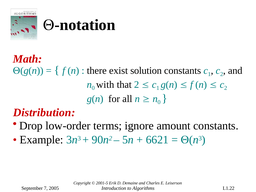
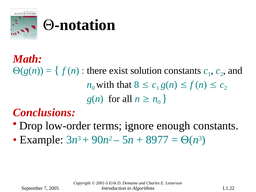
that 2: 2 -> 8
Distribution: Distribution -> Conclusions
amount: amount -> enough
6621: 6621 -> 8977
